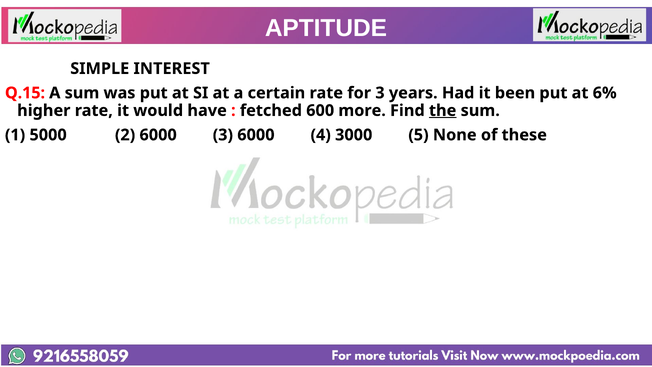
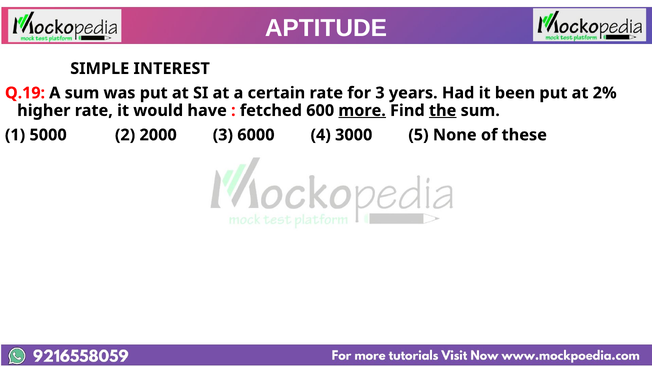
Q.15: Q.15 -> Q.19
6%: 6% -> 2%
more underline: none -> present
2 6000: 6000 -> 2000
